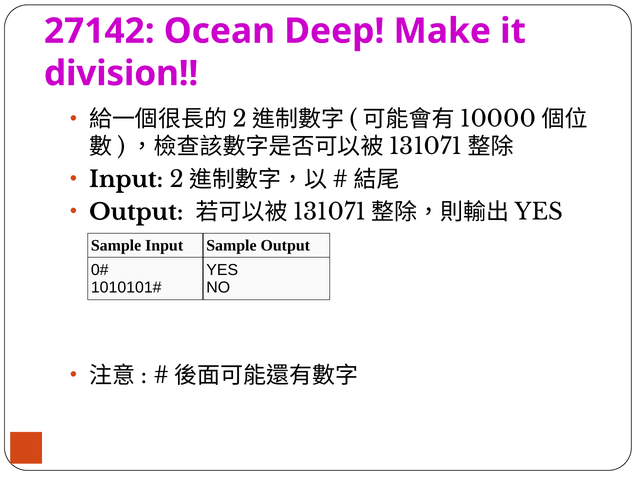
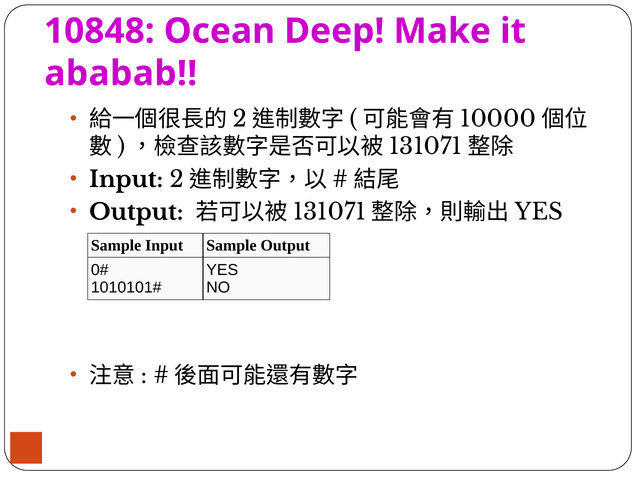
27142: 27142 -> 10848
division: division -> ababab
